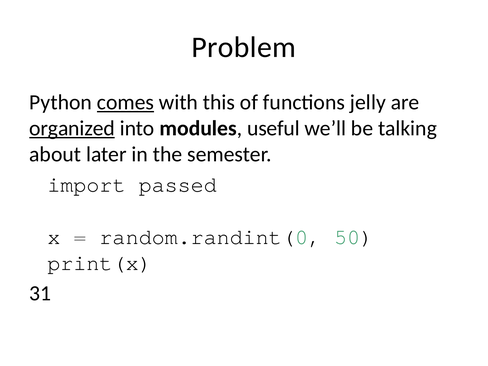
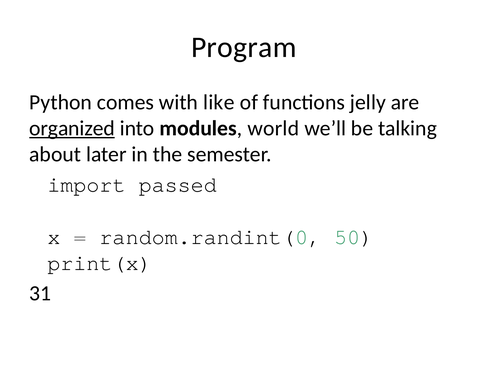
Problem: Problem -> Program
comes underline: present -> none
this: this -> like
useful: useful -> world
